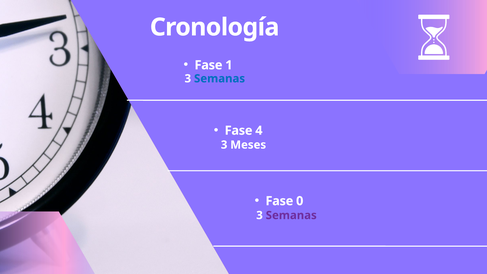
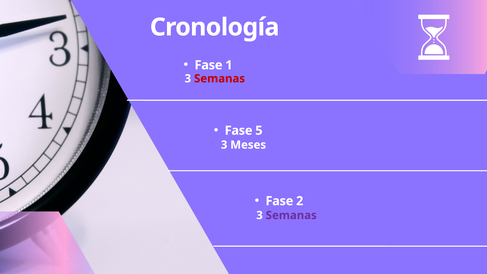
Semanas at (220, 79) colour: blue -> red
4: 4 -> 5
0: 0 -> 2
